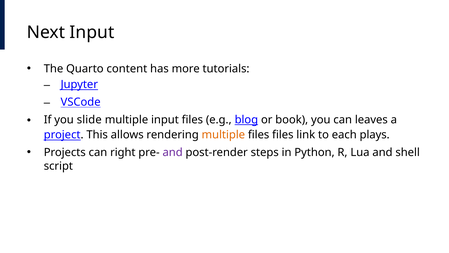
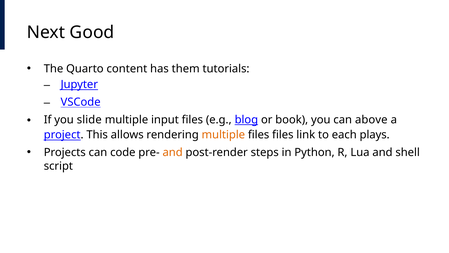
Next Input: Input -> Good
more: more -> them
leaves: leaves -> above
right: right -> code
and at (173, 152) colour: purple -> orange
